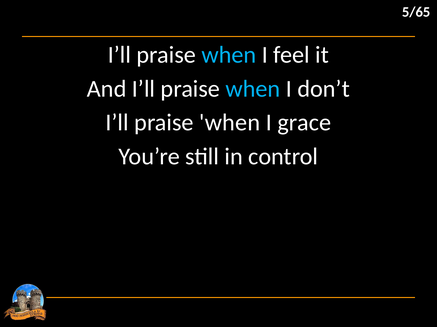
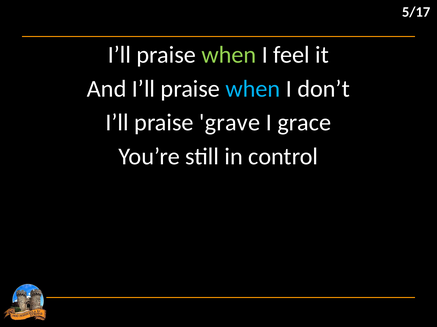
5/65: 5/65 -> 5/17
when at (229, 55) colour: light blue -> light green
when at (230, 123): when -> grave
